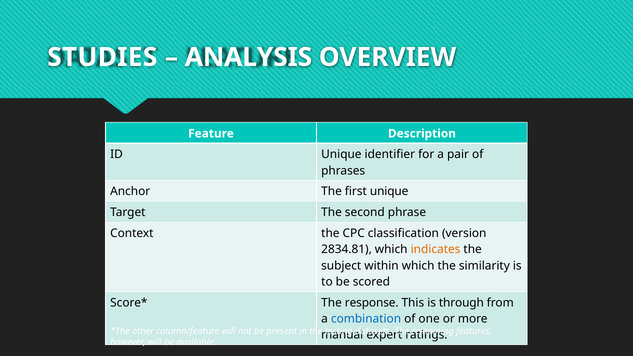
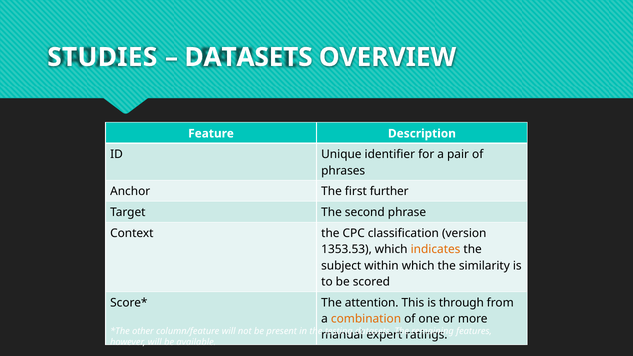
ANALYSIS at (248, 57): ANALYSIS -> DATASETS
first unique: unique -> further
2834.81: 2834.81 -> 1353.53
response: response -> attention
combination colour: blue -> orange
